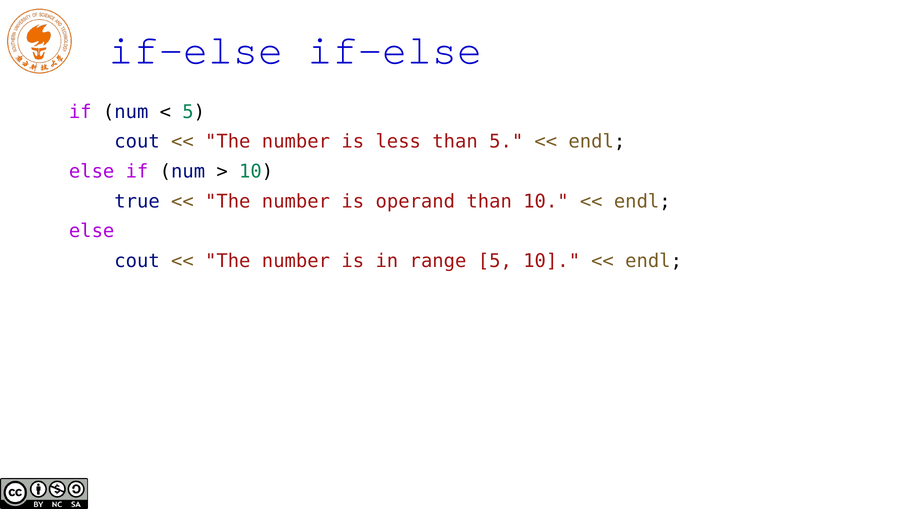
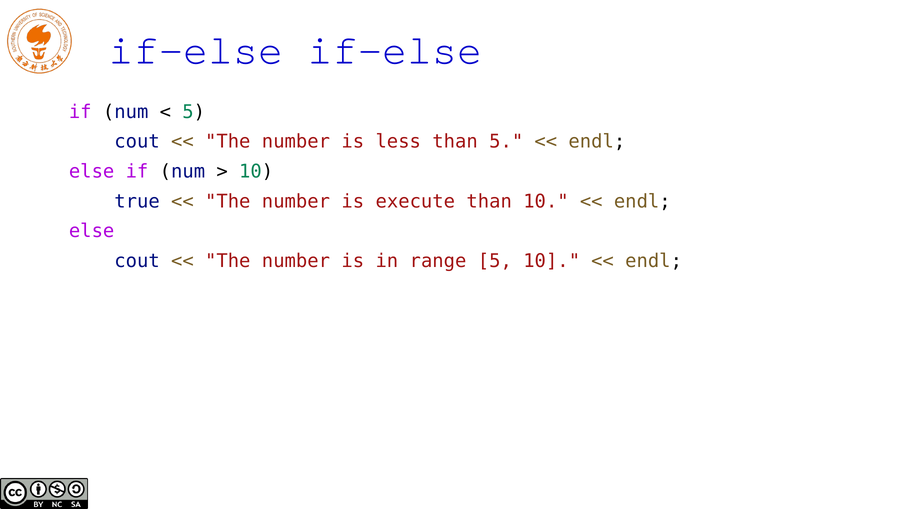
operand: operand -> execute
